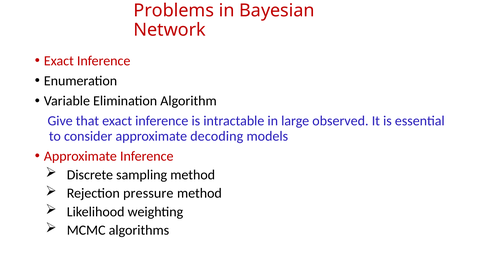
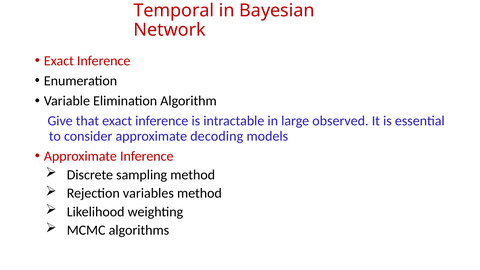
Problems: Problems -> Temporal
pressure: pressure -> variables
